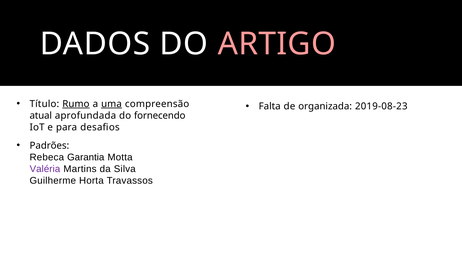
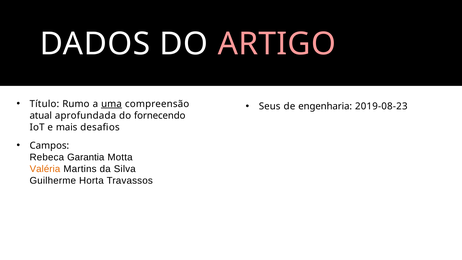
Rumo underline: present -> none
Falta: Falta -> Seus
organizada: organizada -> engenharia
para: para -> mais
Padrões: Padrões -> Campos
Valéria colour: purple -> orange
